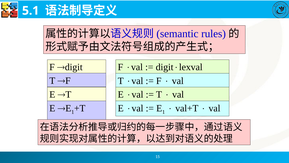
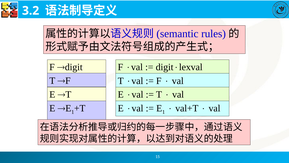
5.1: 5.1 -> 3.2
